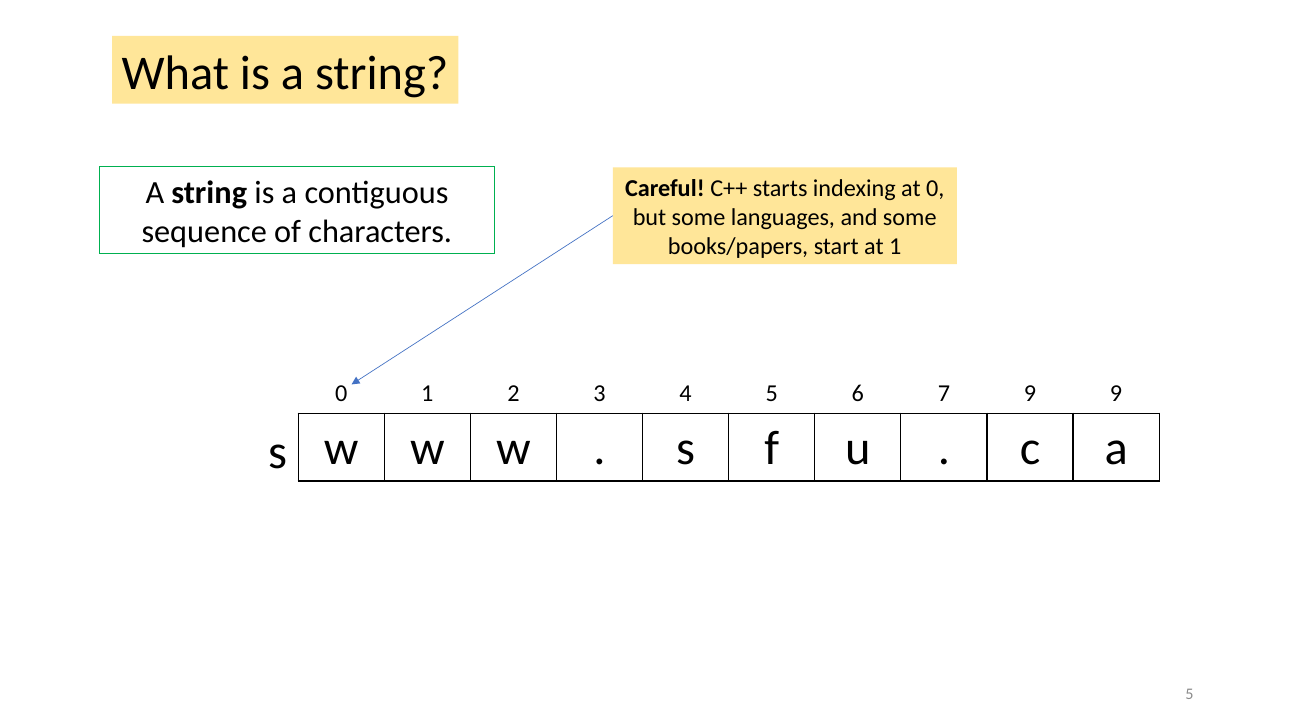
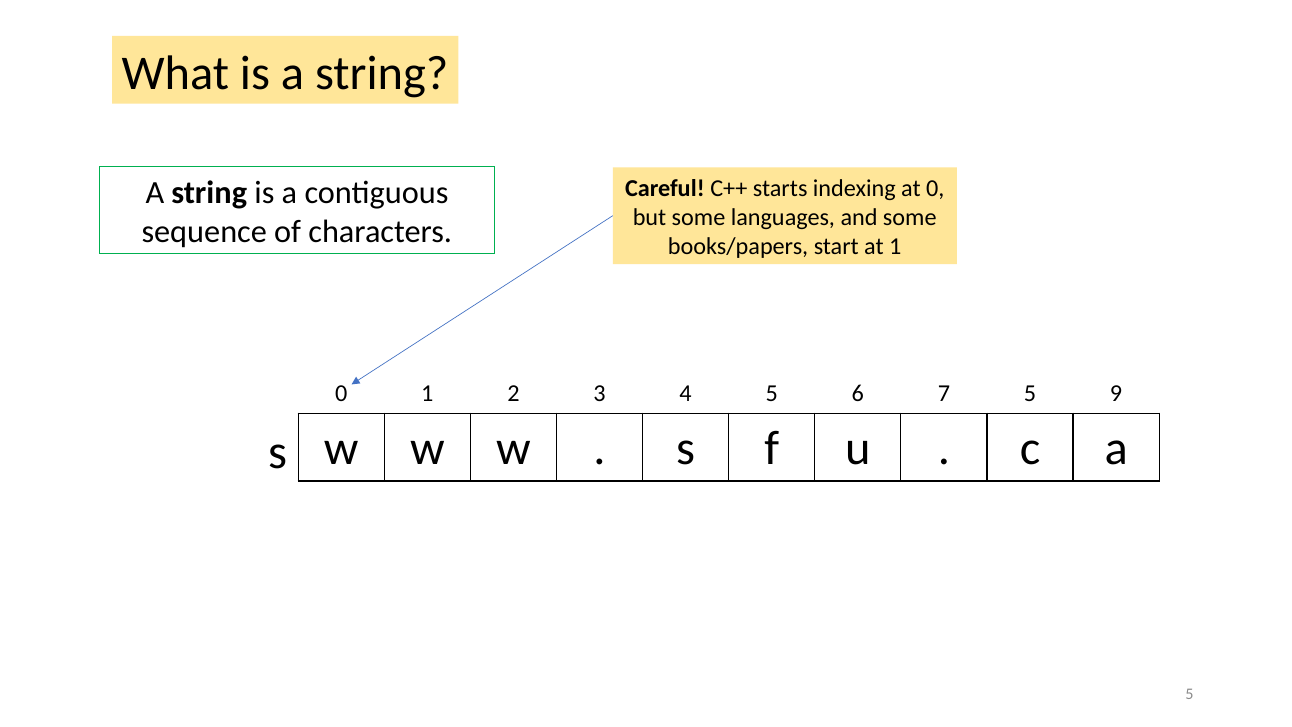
7 9: 9 -> 5
